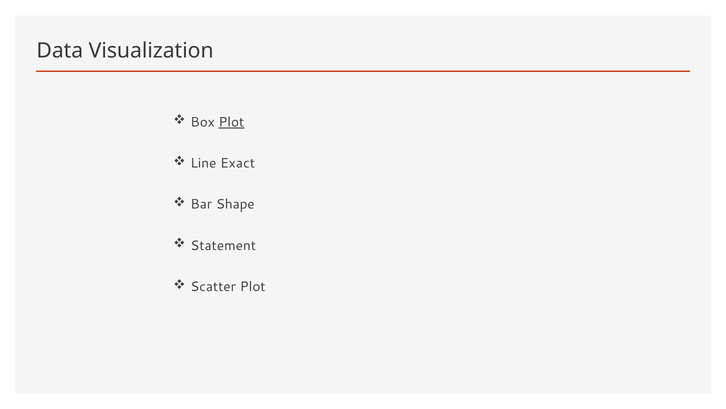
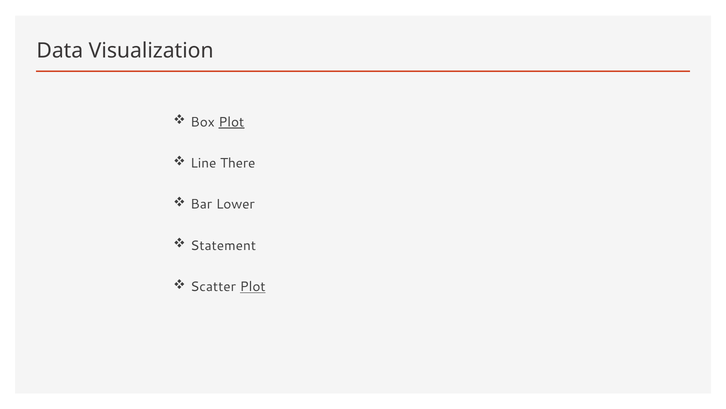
Exact: Exact -> There
Shape: Shape -> Lower
Plot at (253, 286) underline: none -> present
